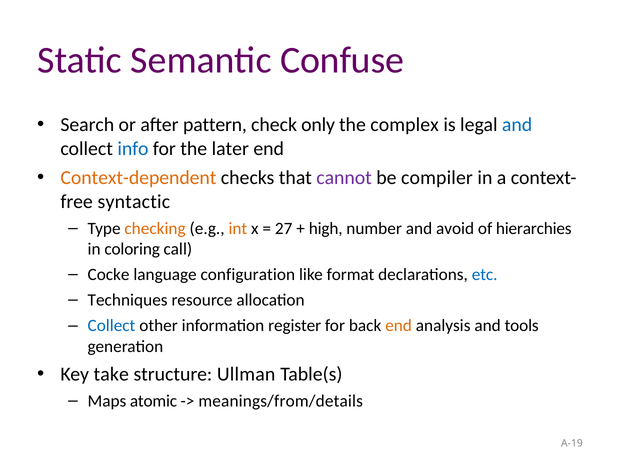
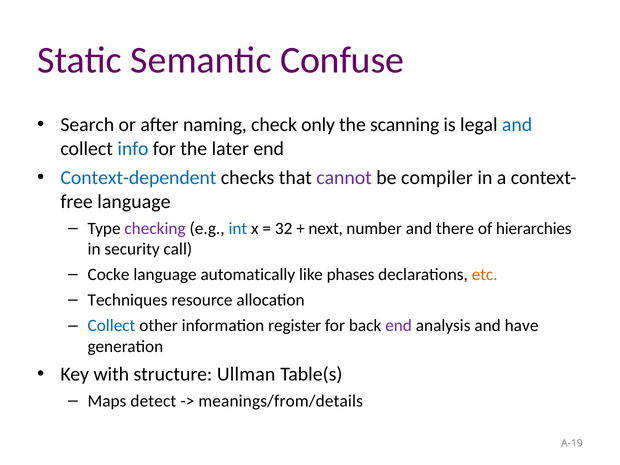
pattern: pattern -> naming
complex: complex -> scanning
Context-dependent colour: orange -> blue
syntactic at (134, 202): syntactic -> language
checking colour: orange -> purple
int colour: orange -> blue
27: 27 -> 32
high: high -> next
avoid: avoid -> there
coloring: coloring -> security
configuration: configuration -> automatically
format: format -> phases
etc colour: blue -> orange
end at (399, 326) colour: orange -> purple
tools: tools -> have
take: take -> with
atomic: atomic -> detect
